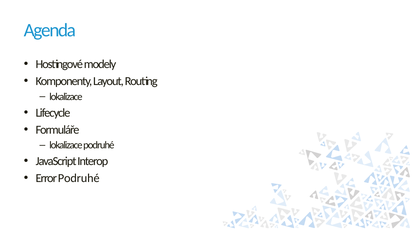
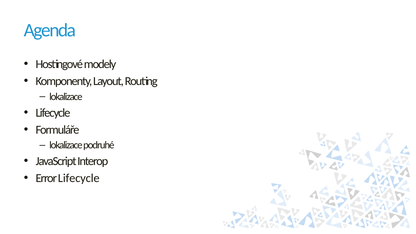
Error Podruhé: Podruhé -> Lifecycle
